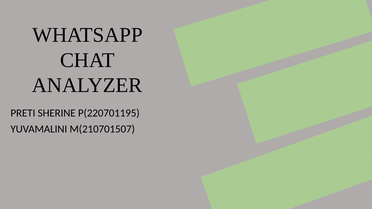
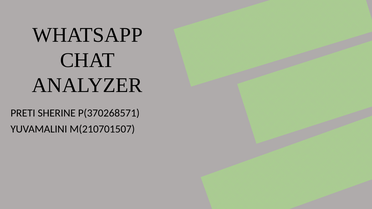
P(220701195: P(220701195 -> P(370268571
